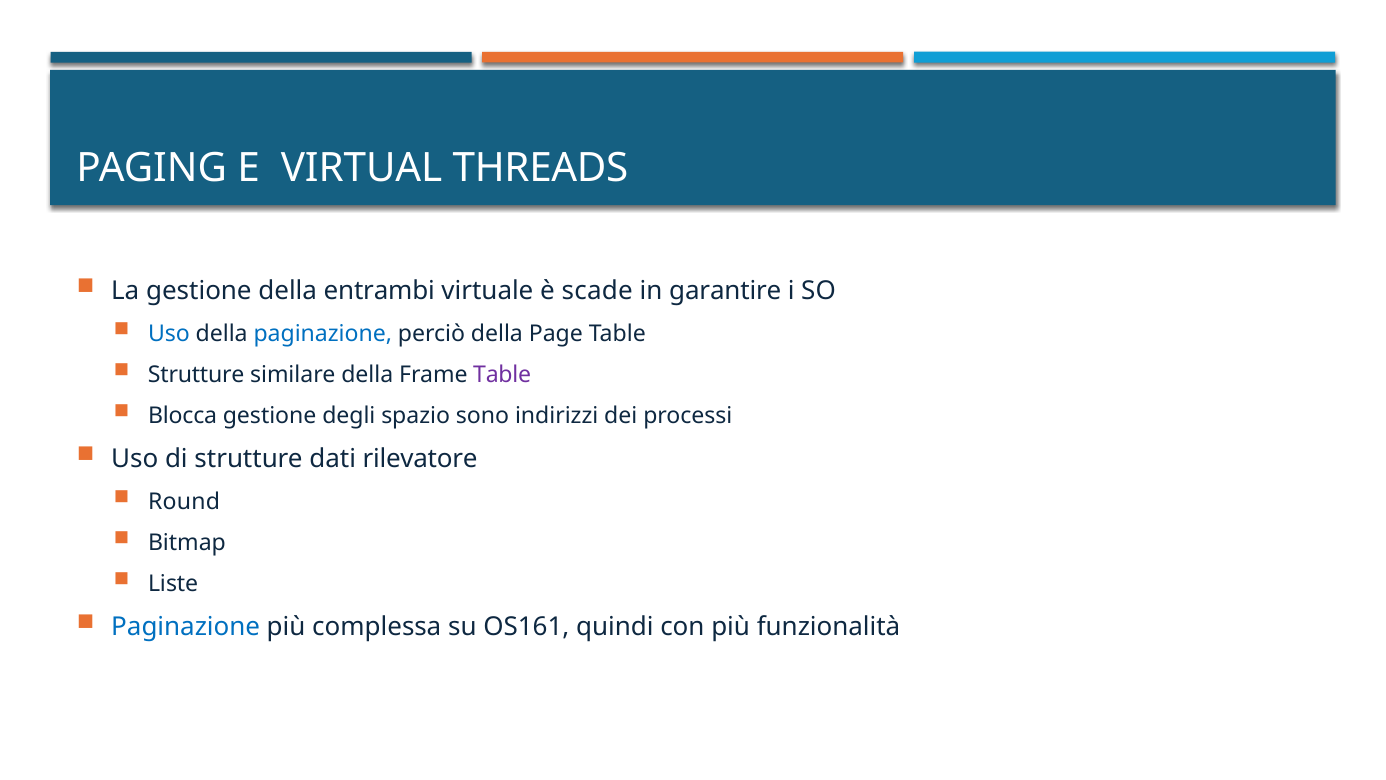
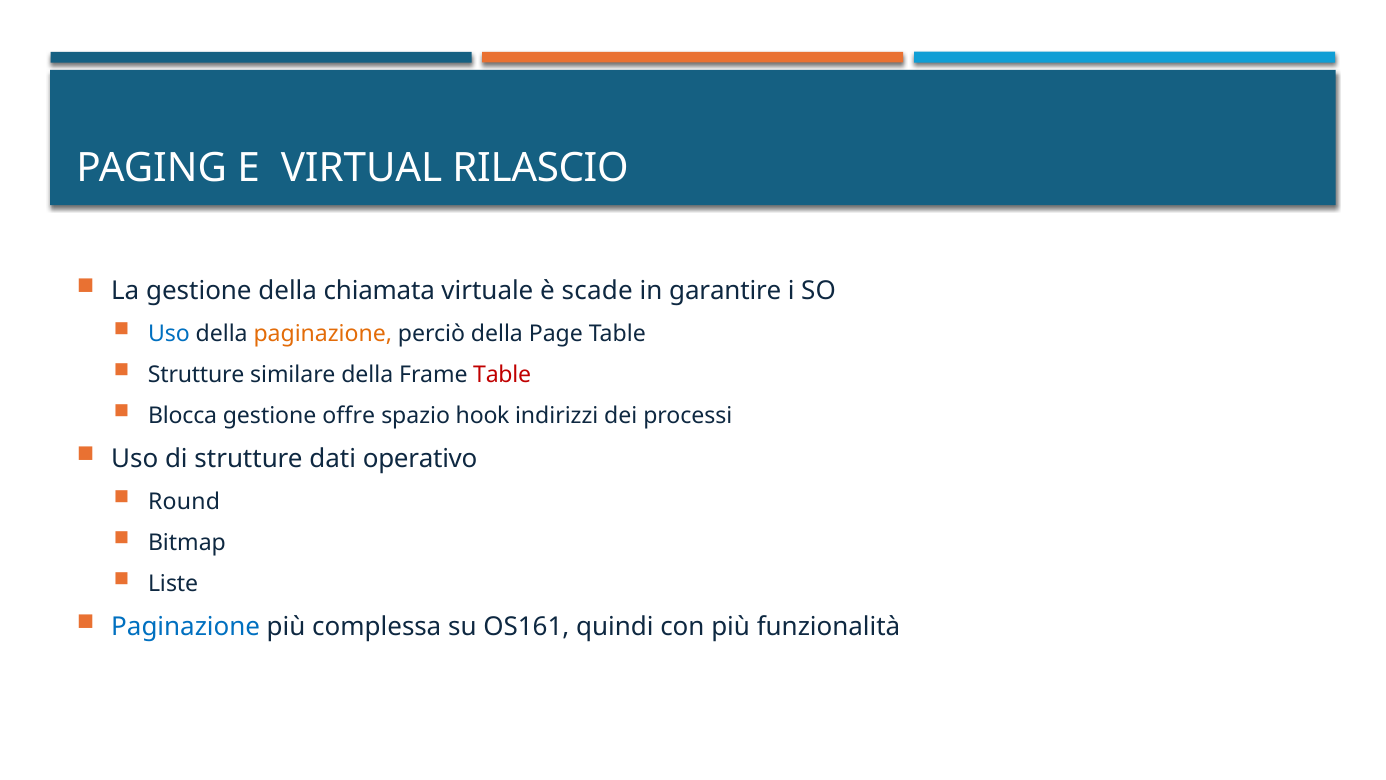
THREADS: THREADS -> RILASCIO
entrambi: entrambi -> chiamata
paginazione at (323, 333) colour: blue -> orange
Table at (502, 374) colour: purple -> red
degli: degli -> offre
sono: sono -> hook
rilevatore: rilevatore -> operativo
